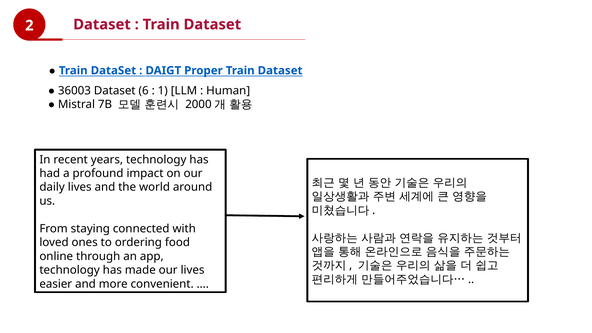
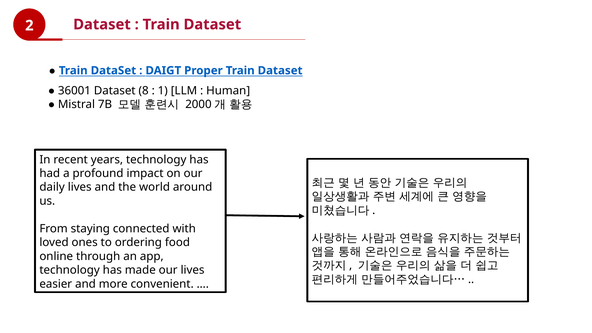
36003: 36003 -> 36001
6: 6 -> 8
